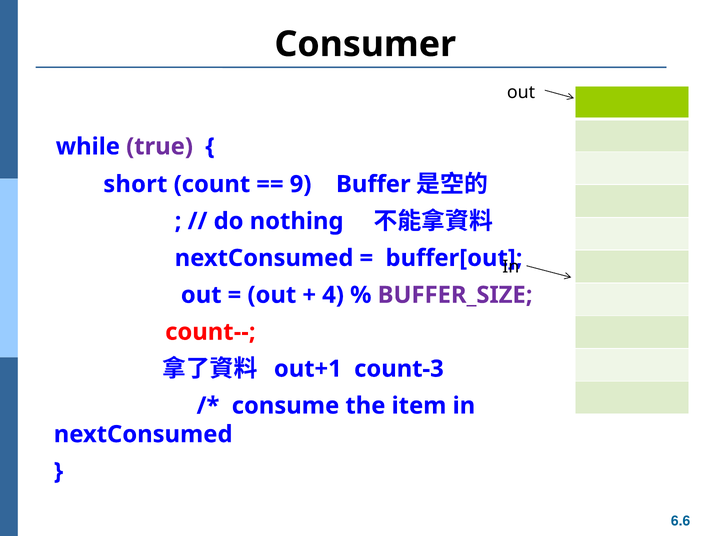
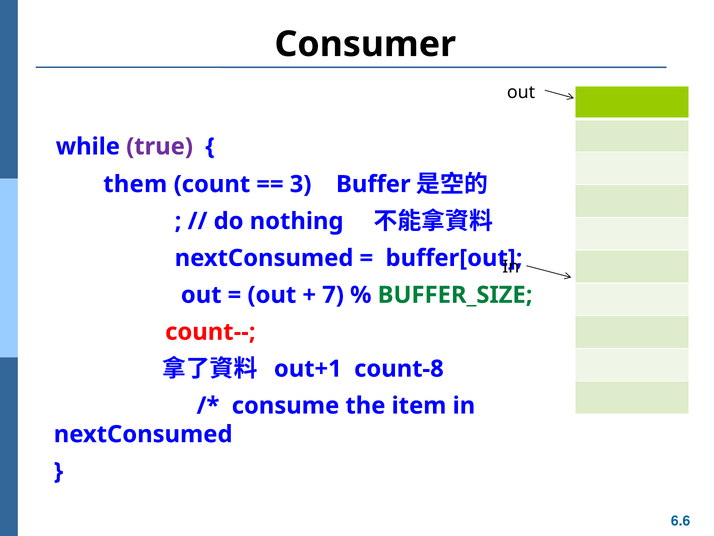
short: short -> them
9: 9 -> 3
4: 4 -> 7
BUFFER_SIZE colour: purple -> green
count-3: count-3 -> count-8
